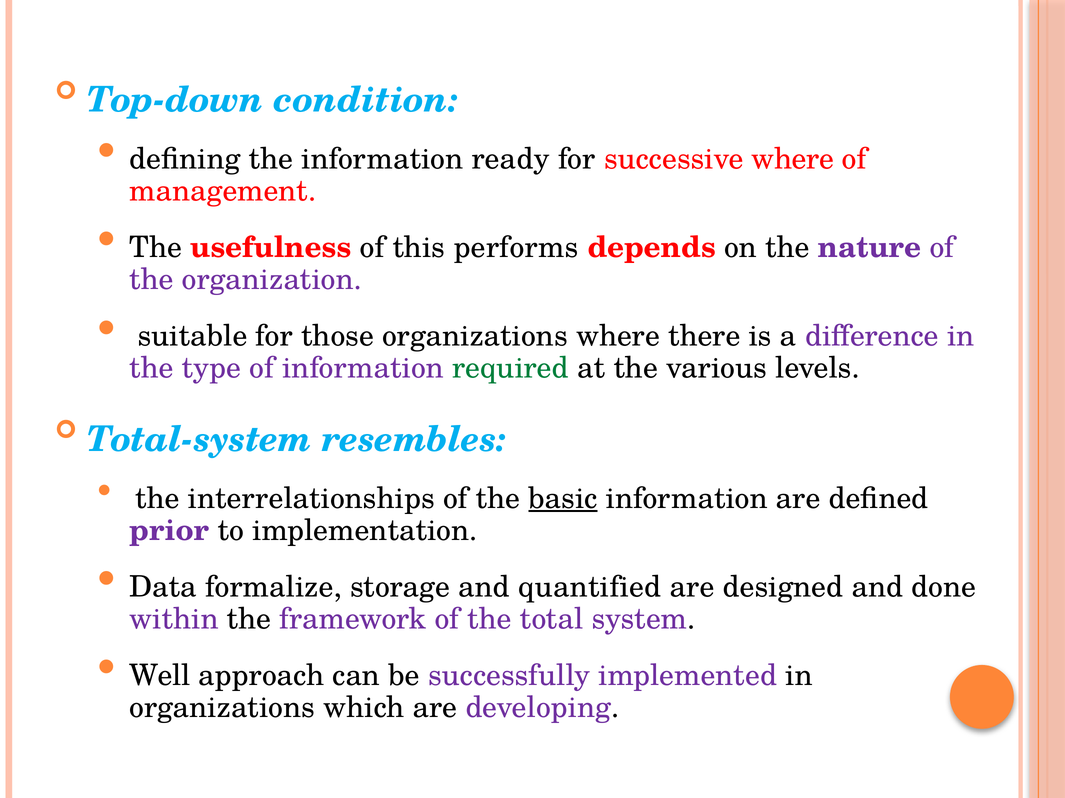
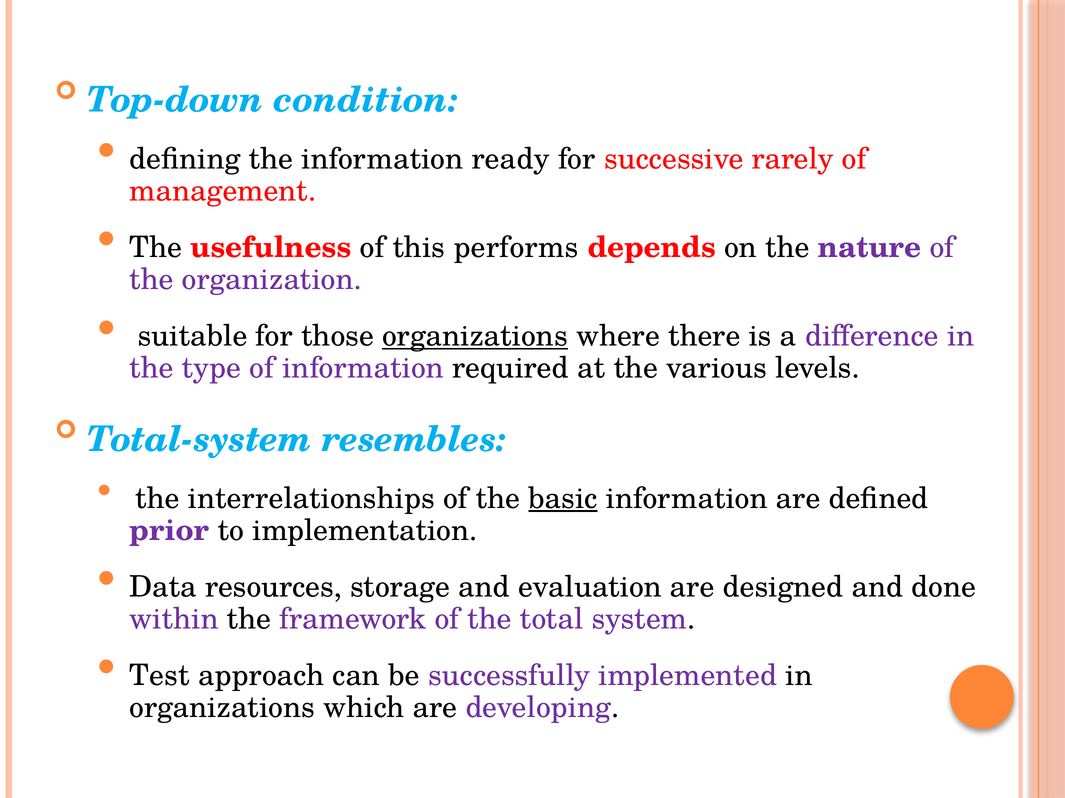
successive where: where -> rarely
organizations at (475, 336) underline: none -> present
required colour: green -> black
formalize: formalize -> resources
quantified: quantified -> evaluation
Well: Well -> Test
